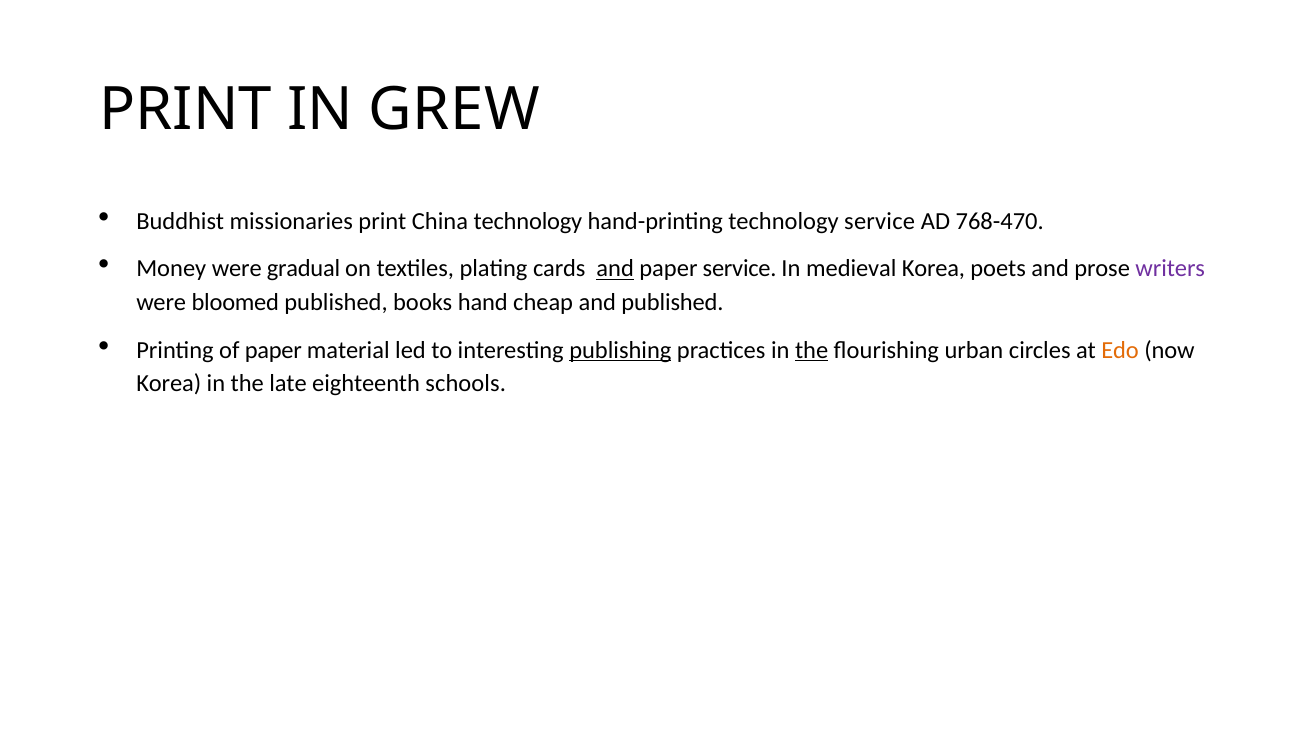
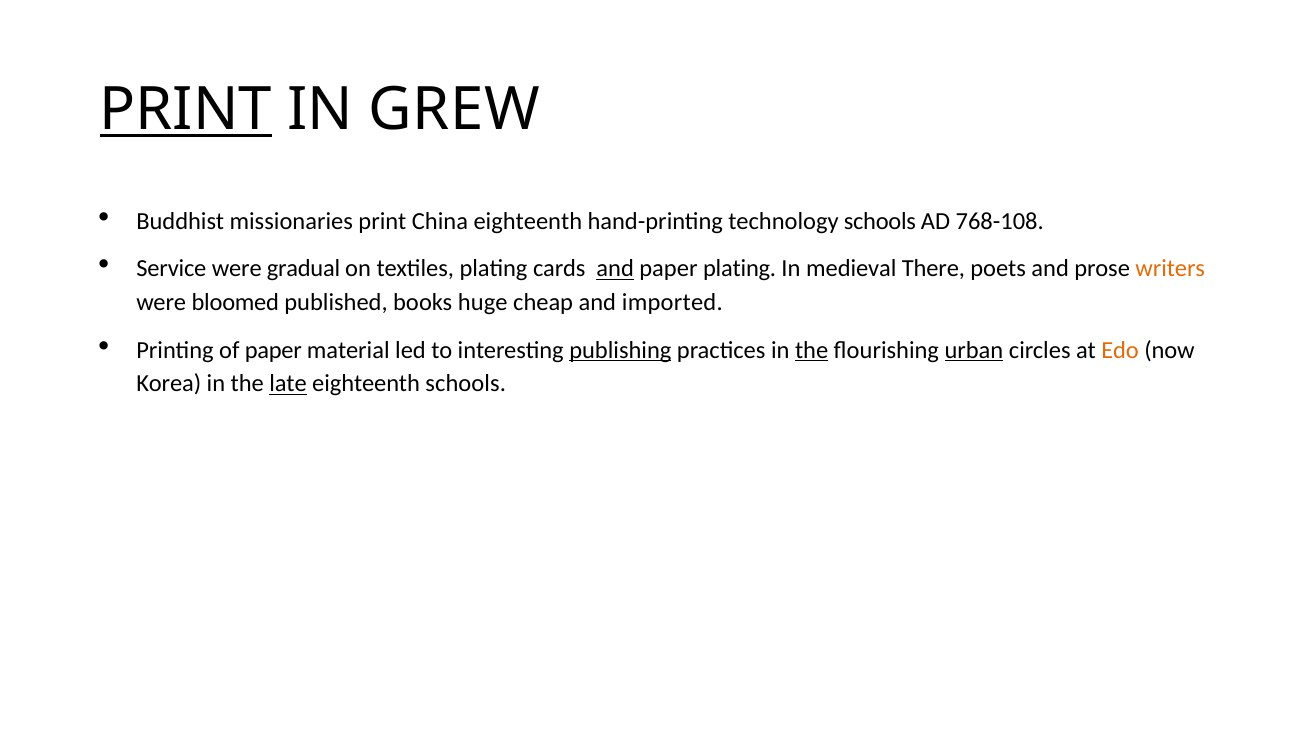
PRINT at (186, 110) underline: none -> present
China technology: technology -> eighteenth
technology service: service -> schools
768-470: 768-470 -> 768-108
Money: Money -> Service
paper service: service -> plating
medieval Korea: Korea -> There
writers colour: purple -> orange
hand: hand -> huge
and published: published -> imported
urban underline: none -> present
late underline: none -> present
